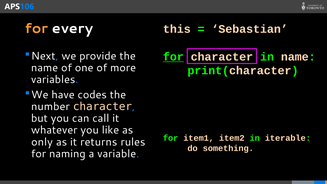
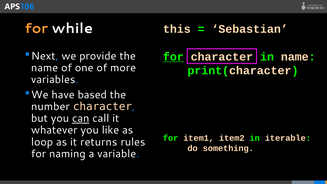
every: every -> while
codes: codes -> based
can underline: none -> present
only: only -> loop
